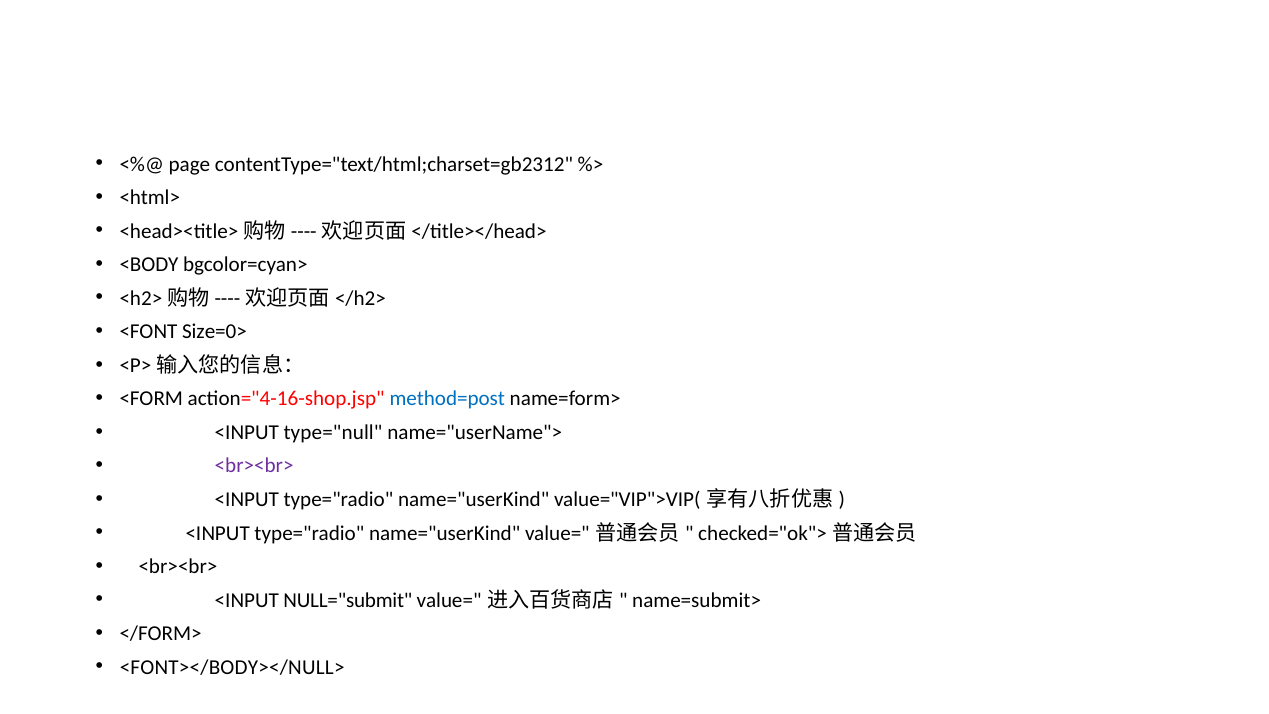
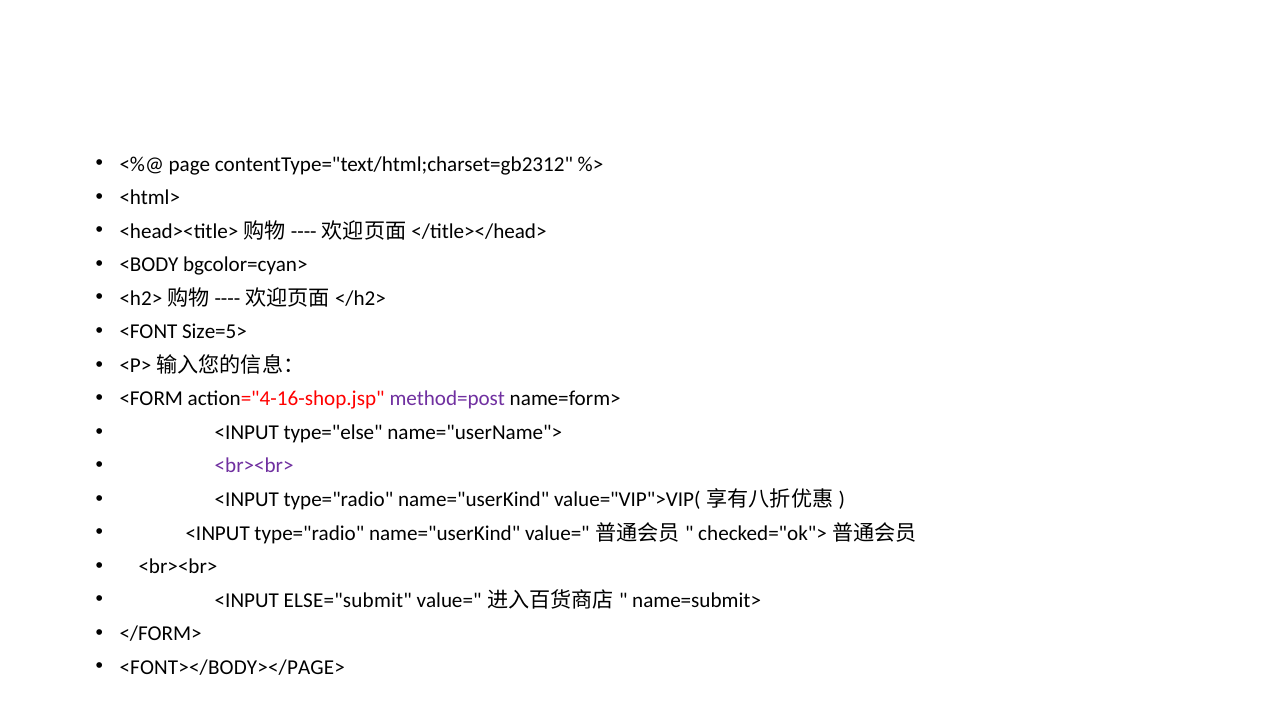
Size=0>: Size=0> -> Size=5>
method=post colour: blue -> purple
type="null: type="null -> type="else
NULL="submit: NULL="submit -> ELSE="submit
<FONT></BODY></NULL>: <FONT></BODY></NULL> -> <FONT></BODY></PAGE>
